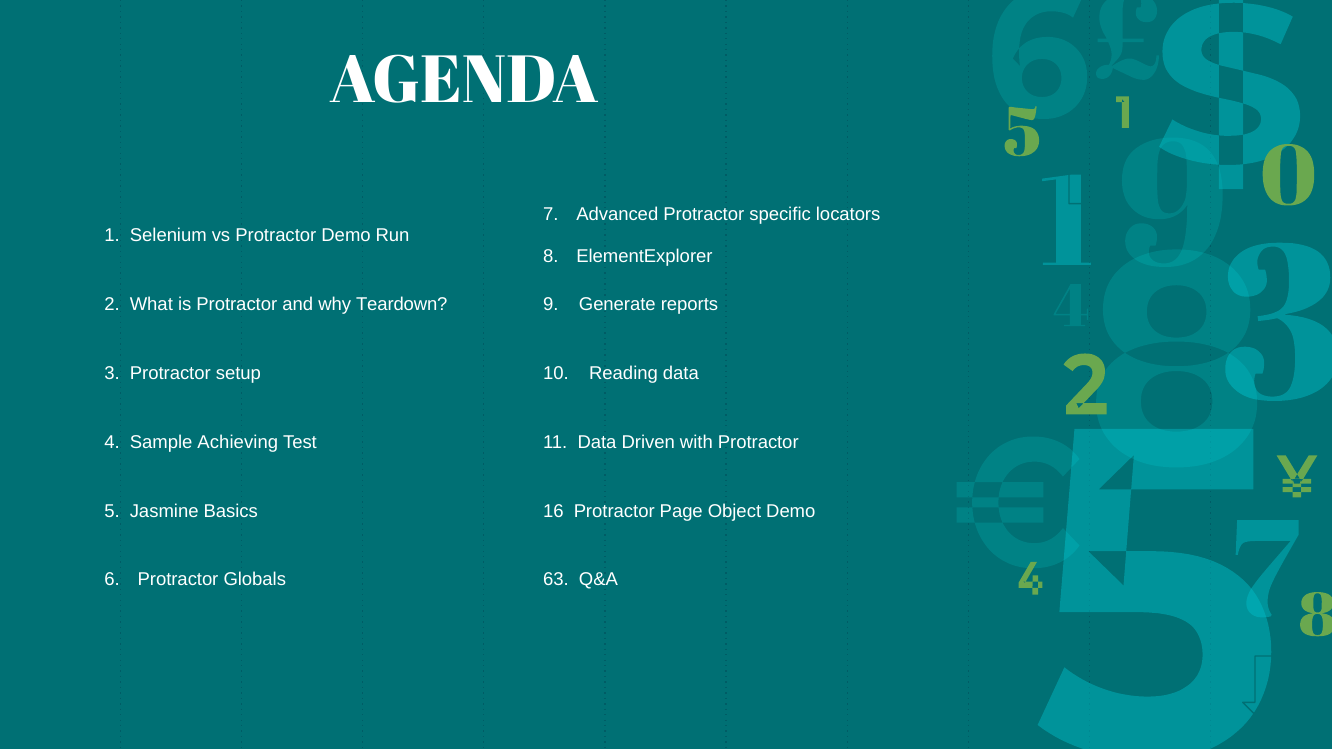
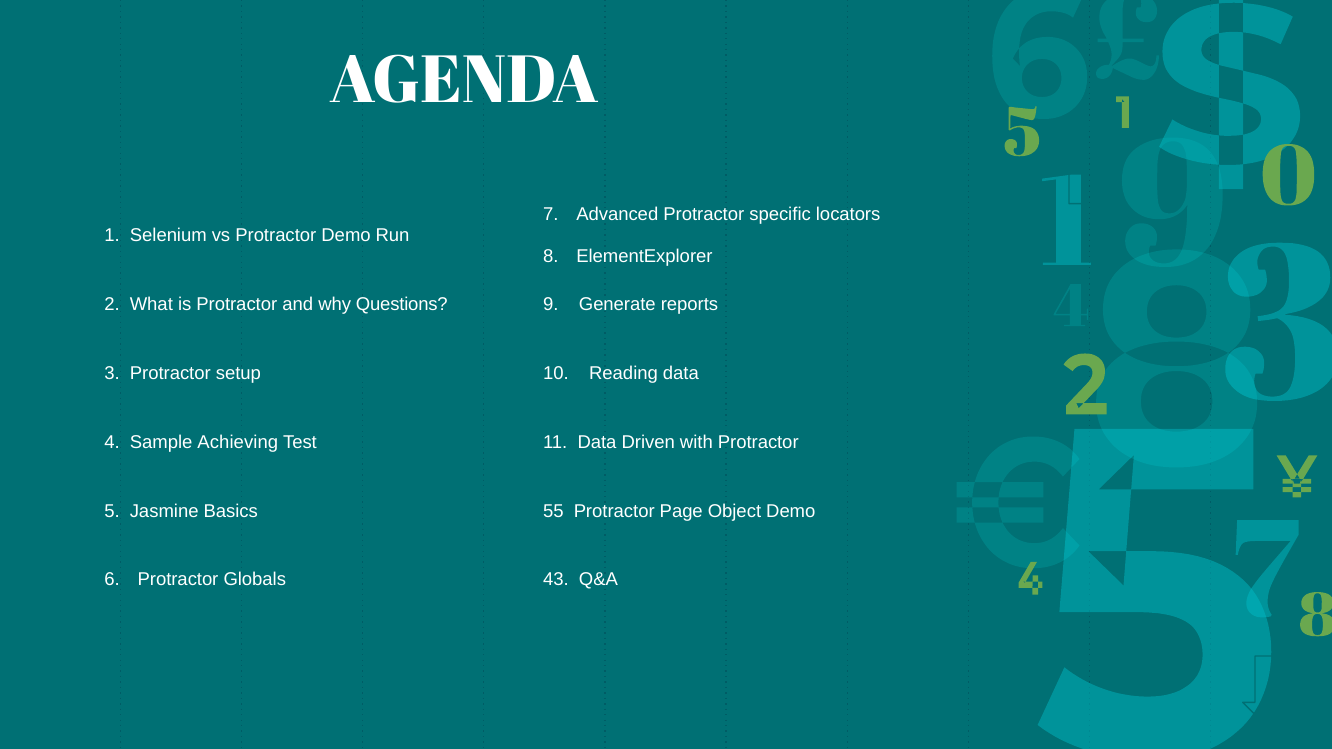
Teardown: Teardown -> Questions
16: 16 -> 55
63: 63 -> 43
